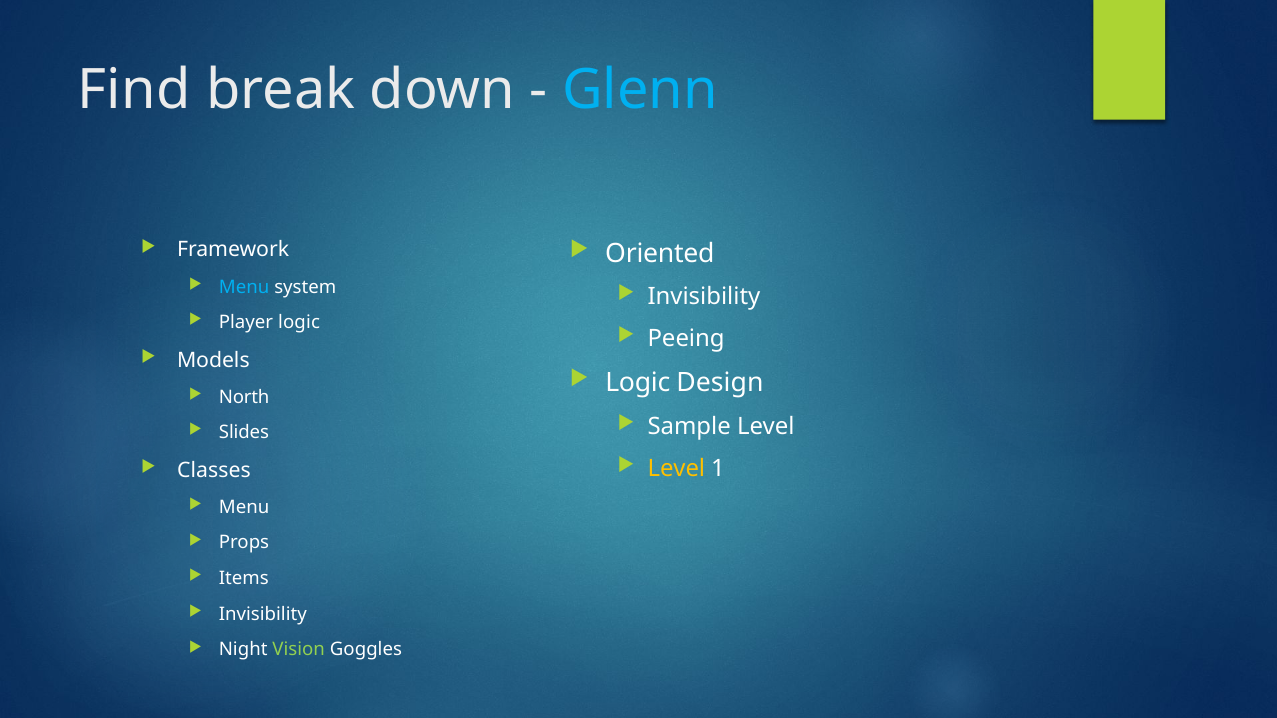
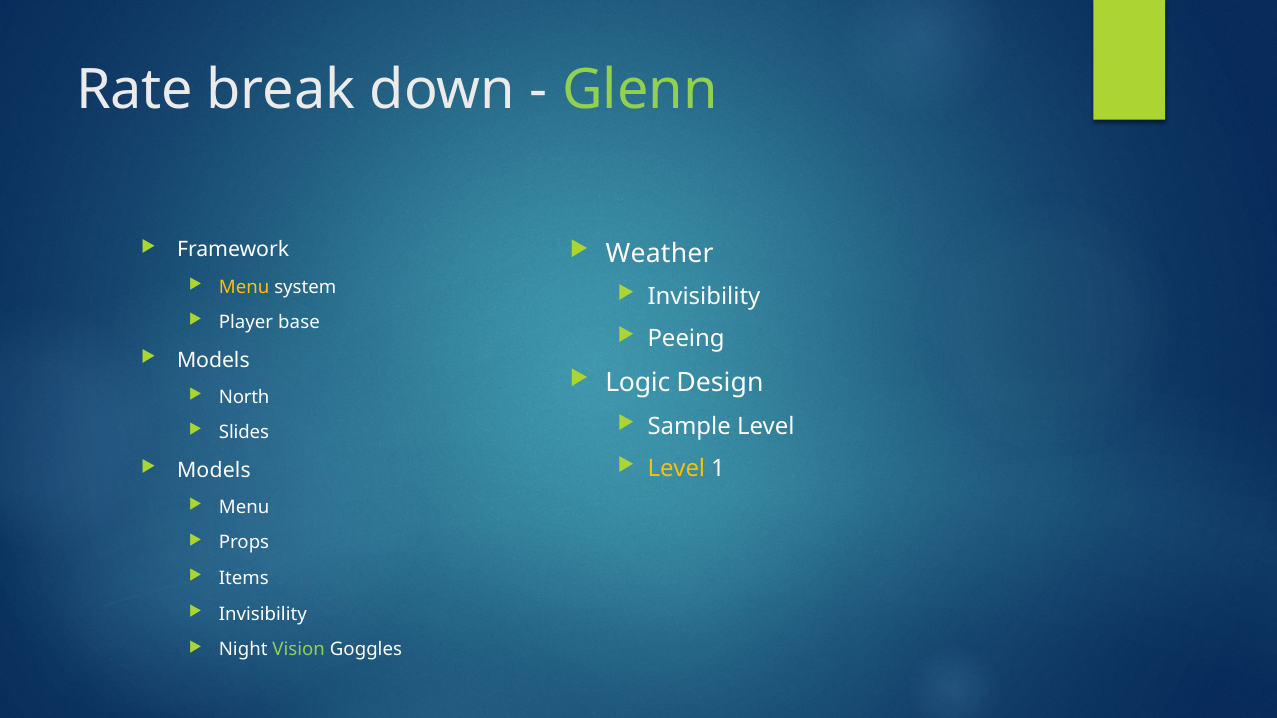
Find: Find -> Rate
Glenn colour: light blue -> light green
Oriented: Oriented -> Weather
Menu at (244, 287) colour: light blue -> yellow
Player logic: logic -> base
Classes at (214, 470): Classes -> Models
